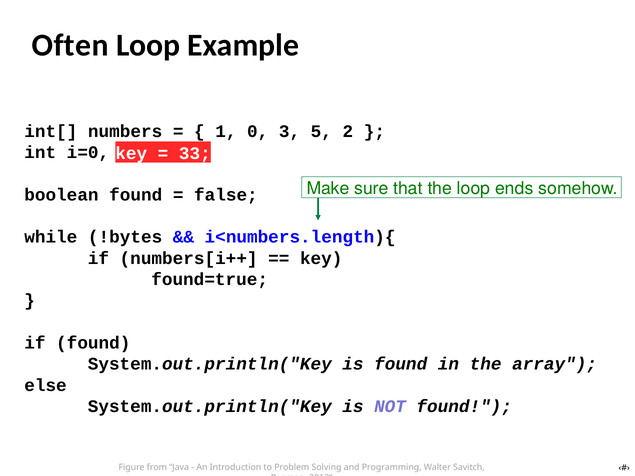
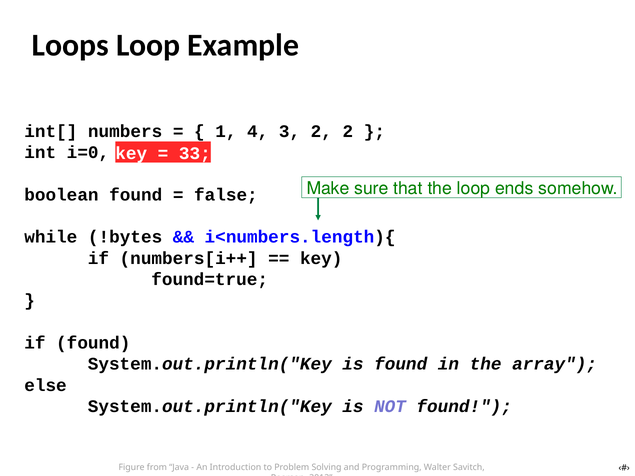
Often: Often -> Loops
0: 0 -> 4
3 5: 5 -> 2
